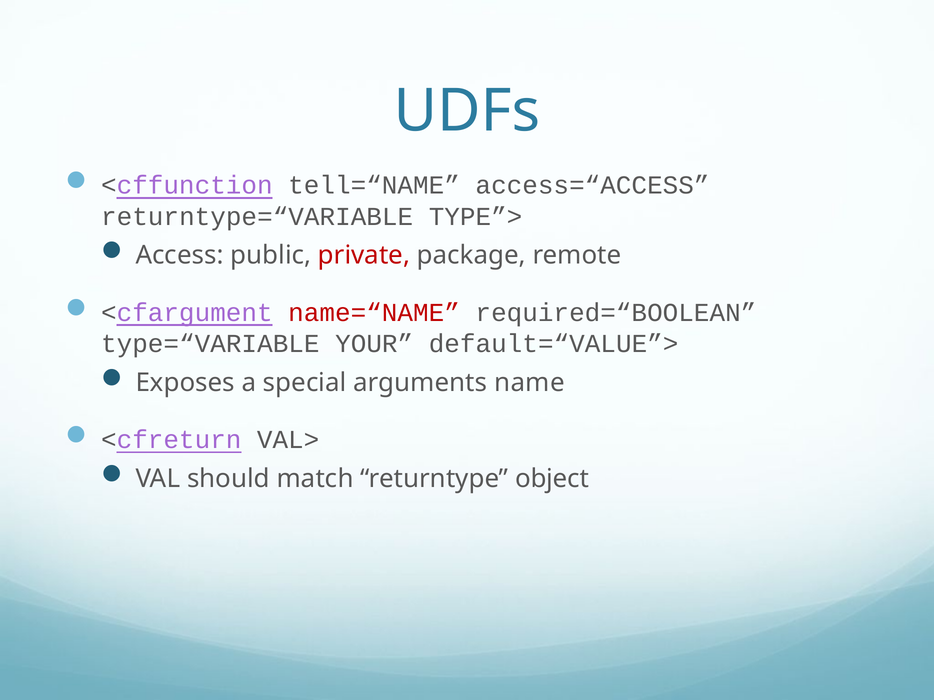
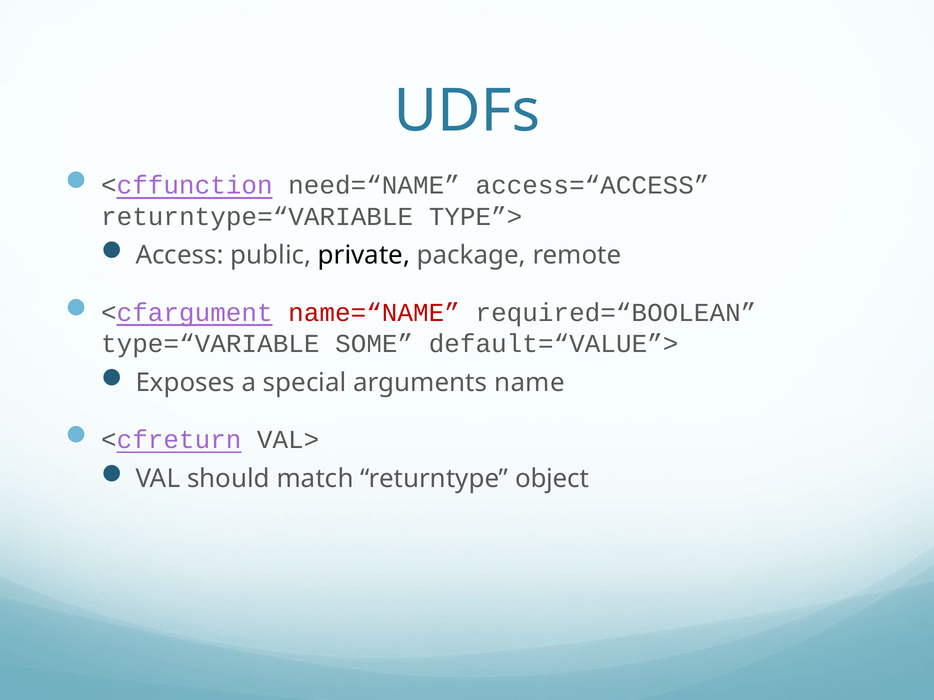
tell=“NAME: tell=“NAME -> need=“NAME
private colour: red -> black
YOUR: YOUR -> SOME
